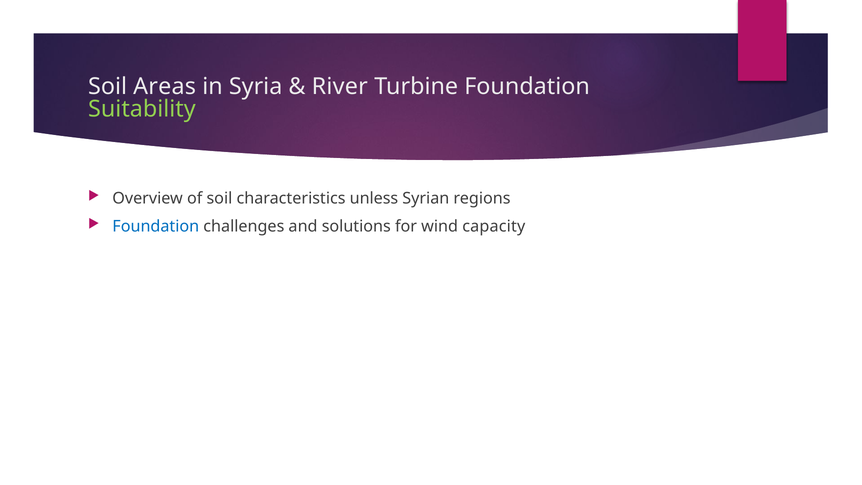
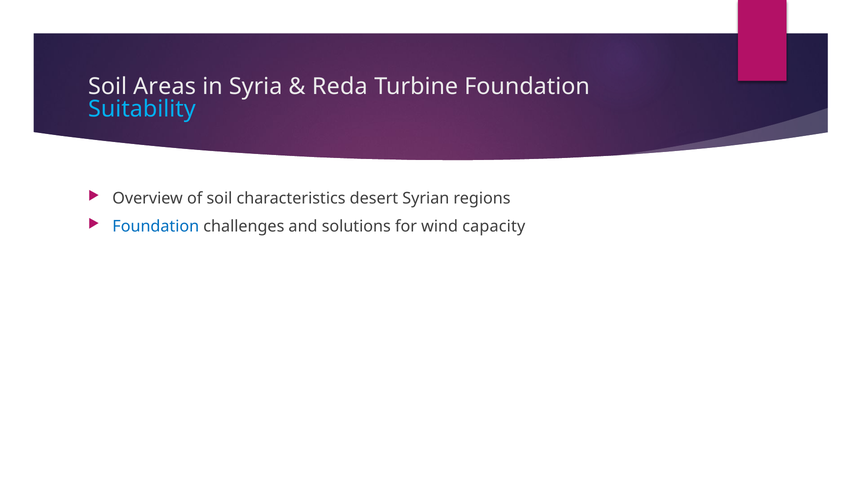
River: River -> Reda
Suitability colour: light green -> light blue
unless: unless -> desert
